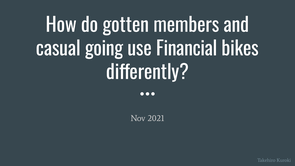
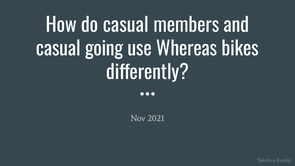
do gotten: gotten -> casual
Financial: Financial -> Whereas
